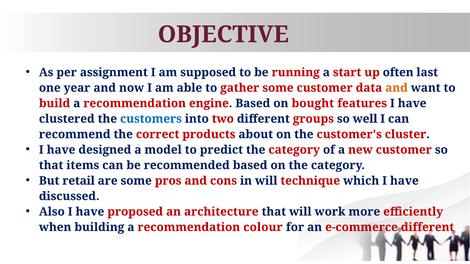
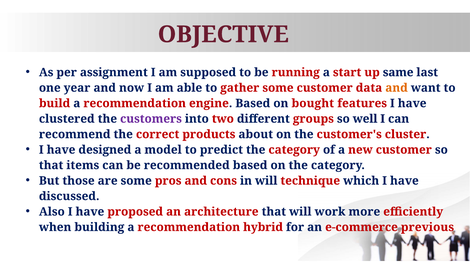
often: often -> same
customers colour: blue -> purple
retail: retail -> those
colour: colour -> hybrid
e-commerce different: different -> previous
